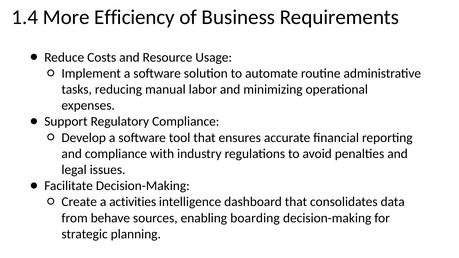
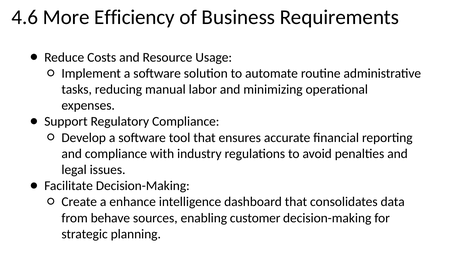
1.4: 1.4 -> 4.6
activities: activities -> enhance
boarding: boarding -> customer
